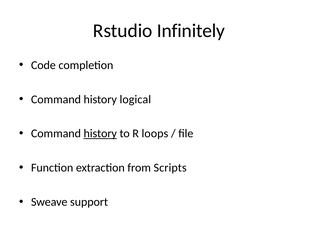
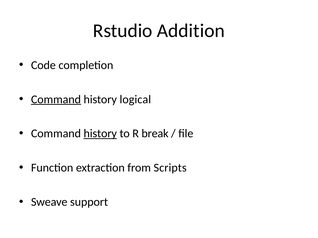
Infinitely: Infinitely -> Addition
Command at (56, 100) underline: none -> present
loops: loops -> break
